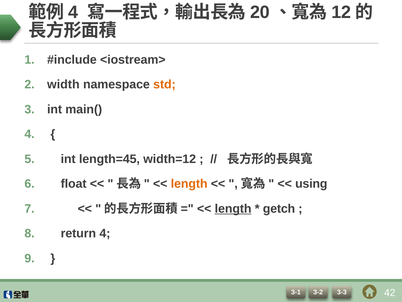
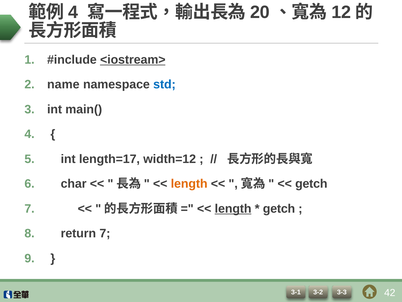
<iostream> underline: none -> present
width: width -> name
std colour: orange -> blue
length=45: length=45 -> length=17
float: float -> char
using at (311, 184): using -> getch
return 4: 4 -> 7
